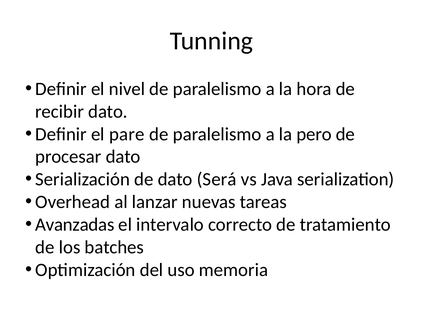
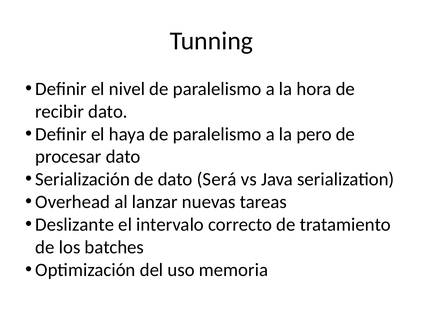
pare: pare -> haya
Avanzadas: Avanzadas -> Deslizante
